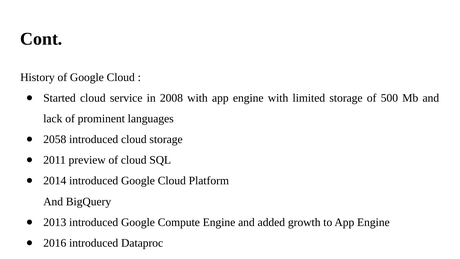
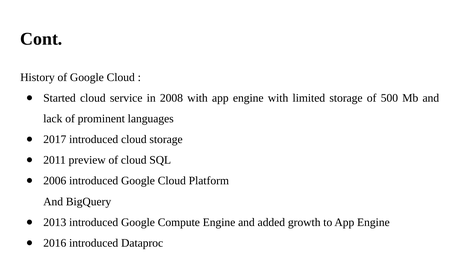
2058: 2058 -> 2017
2014: 2014 -> 2006
